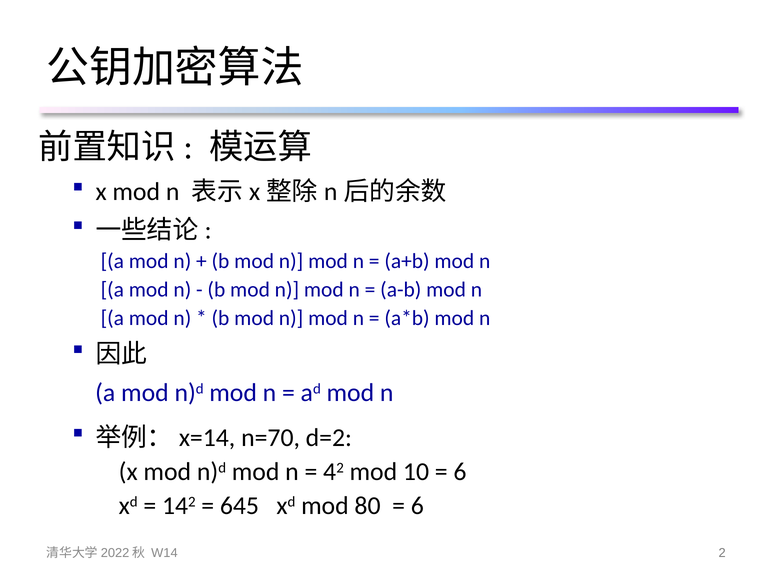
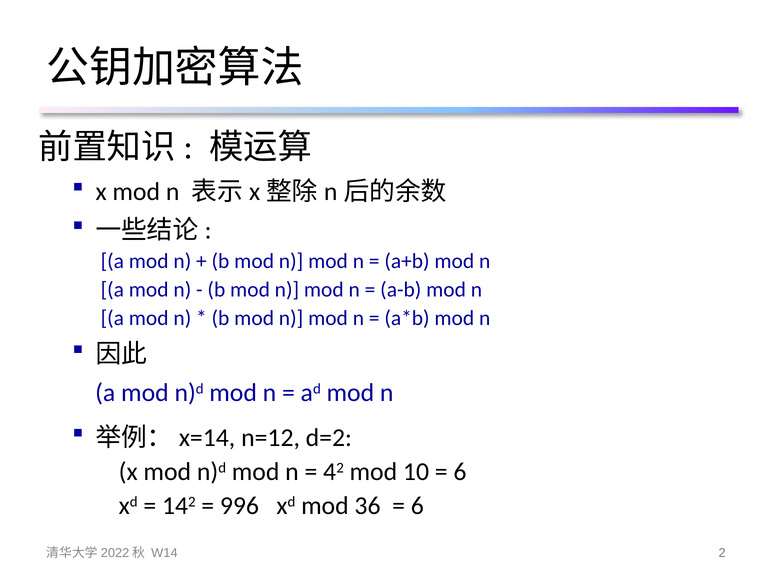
n=70: n=70 -> n=12
645: 645 -> 996
80: 80 -> 36
